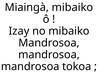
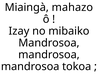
Miaingà mibaiko: mibaiko -> mahazo
